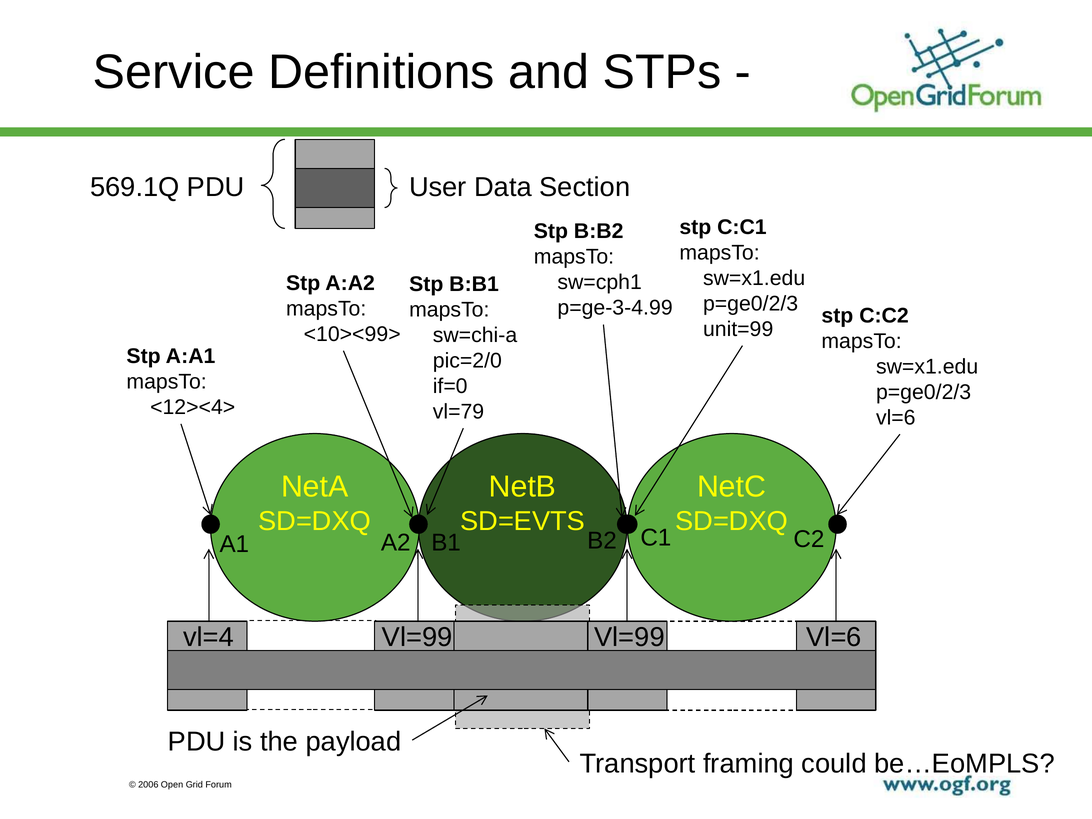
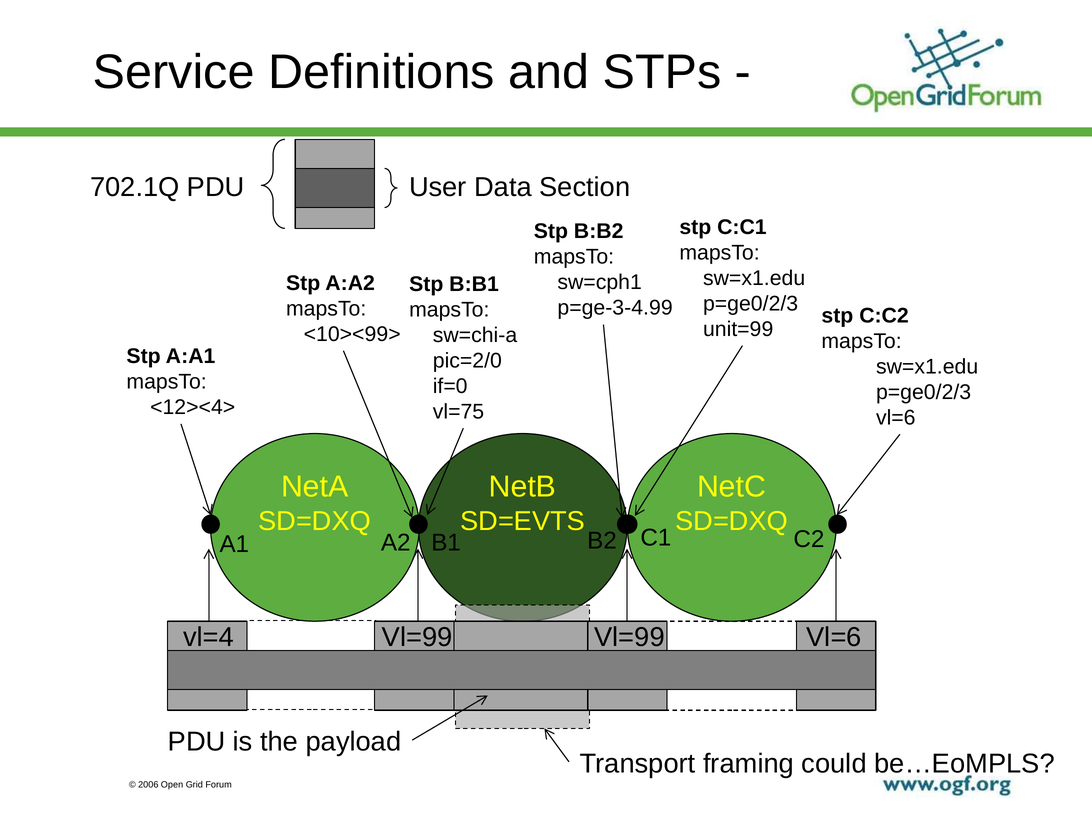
569.1Q: 569.1Q -> 702.1Q
vl=79: vl=79 -> vl=75
